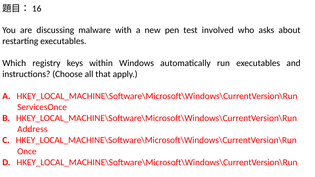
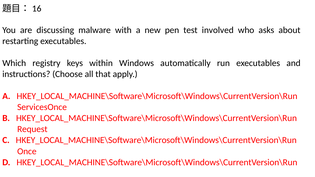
Address: Address -> Request
